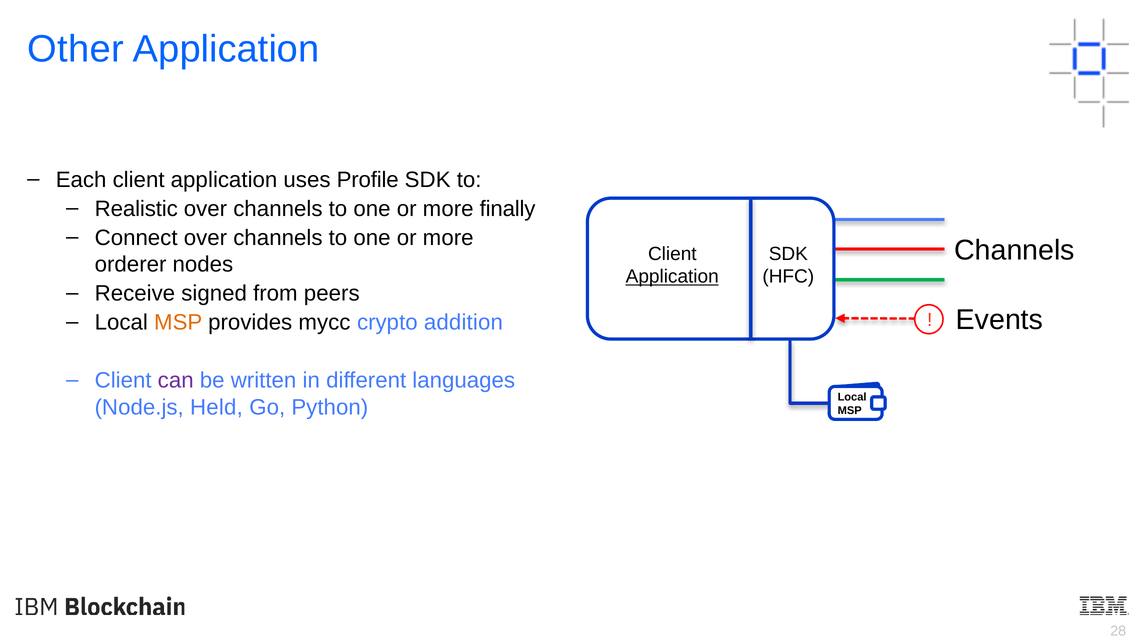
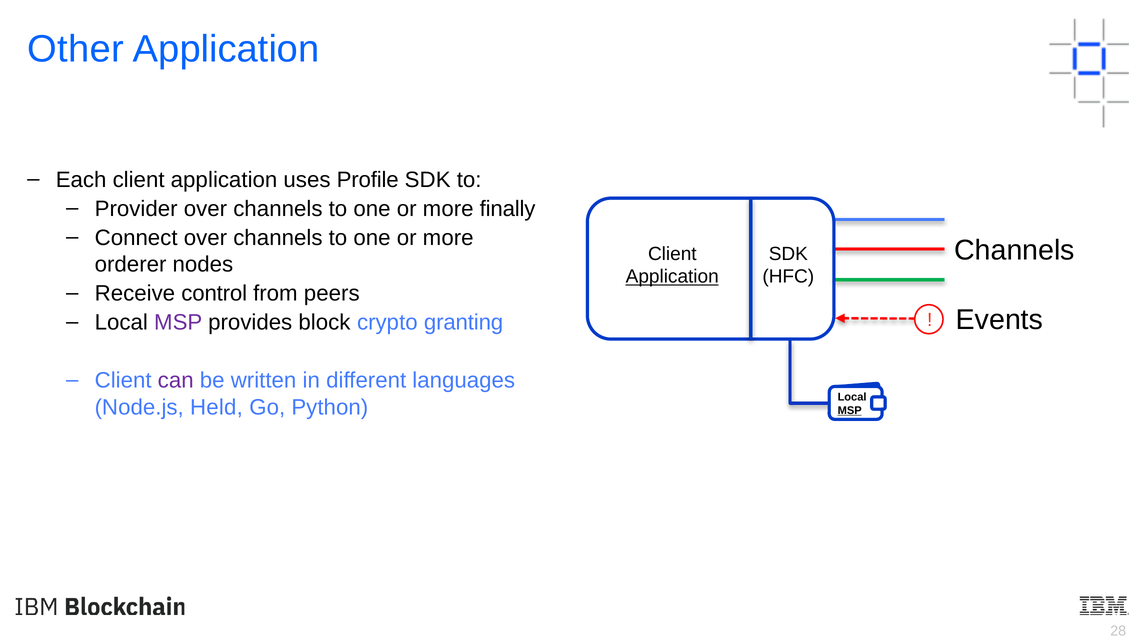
Realistic: Realistic -> Provider
signed: signed -> control
MSP at (178, 322) colour: orange -> purple
mycc: mycc -> block
addition: addition -> granting
MSP at (850, 410) underline: none -> present
